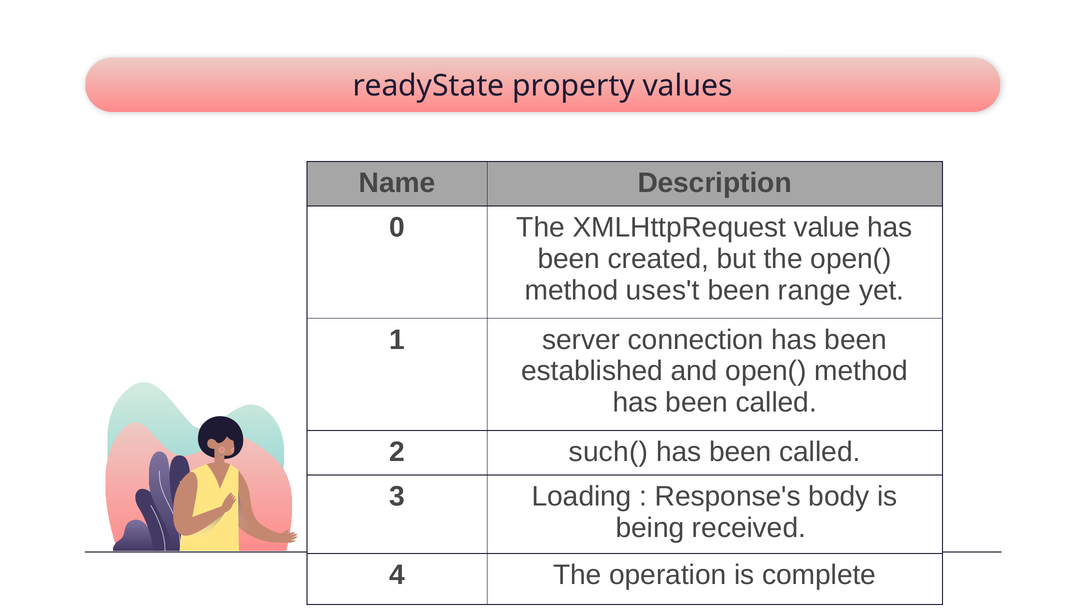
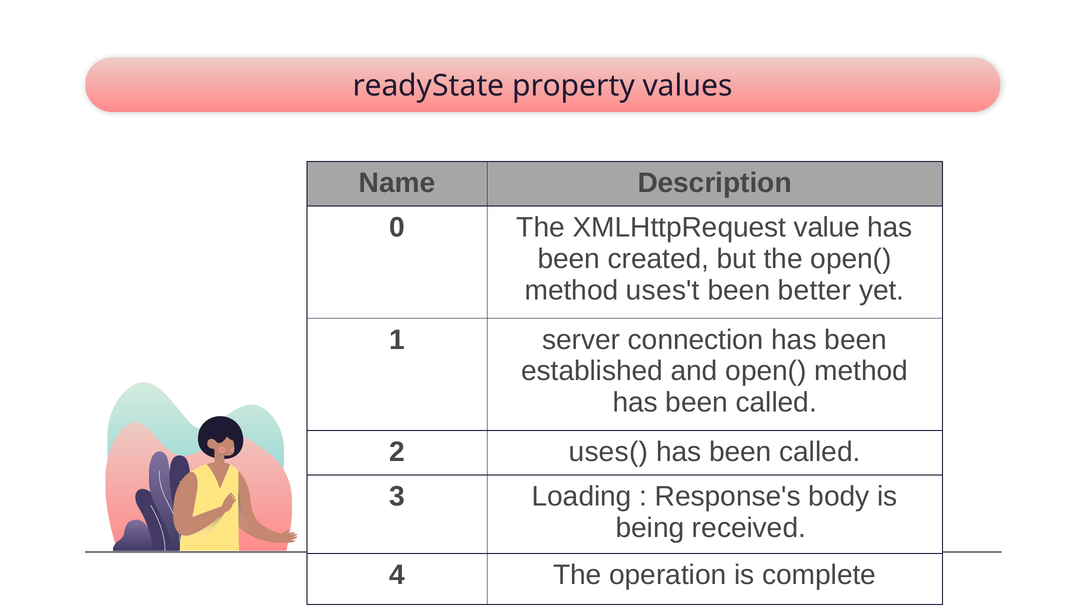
range: range -> better
such(: such( -> uses(
